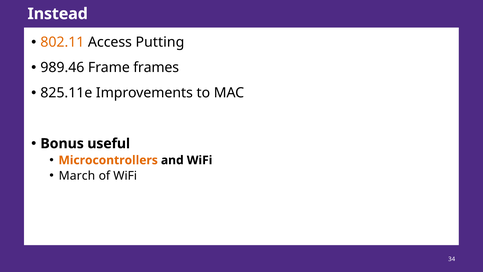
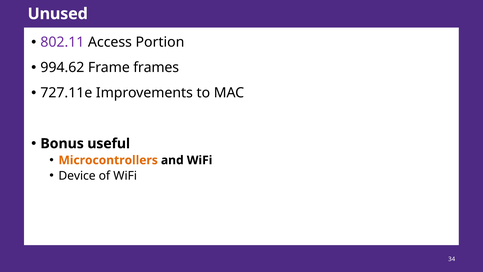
Instead: Instead -> Unused
802.11 colour: orange -> purple
Putting: Putting -> Portion
989.46: 989.46 -> 994.62
825.11e: 825.11e -> 727.11e
March: March -> Device
